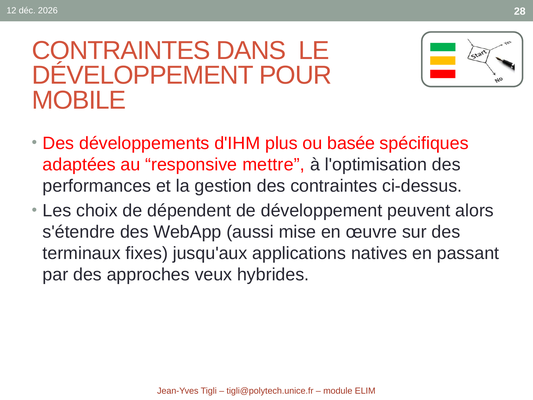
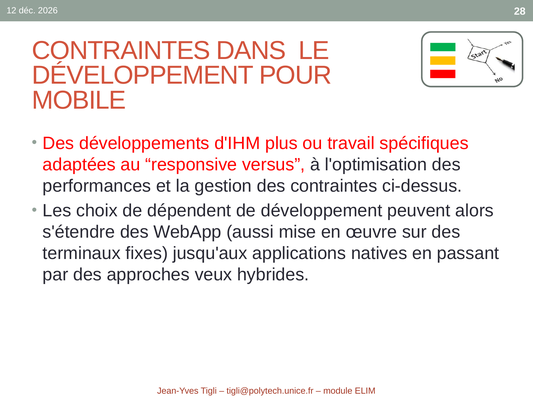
basée: basée -> travail
mettre: mettre -> versus
